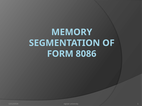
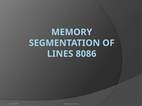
FORM: FORM -> LINES
